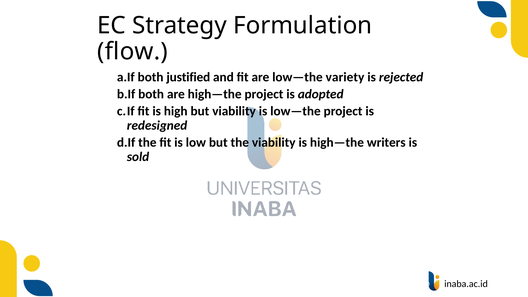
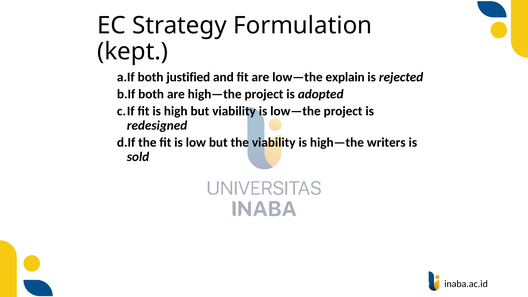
flow: flow -> kept
variety: variety -> explain
